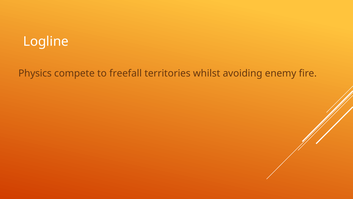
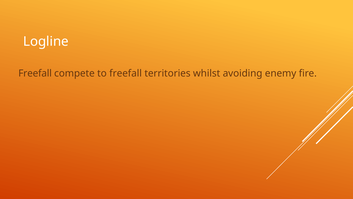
Physics at (35, 73): Physics -> Freefall
